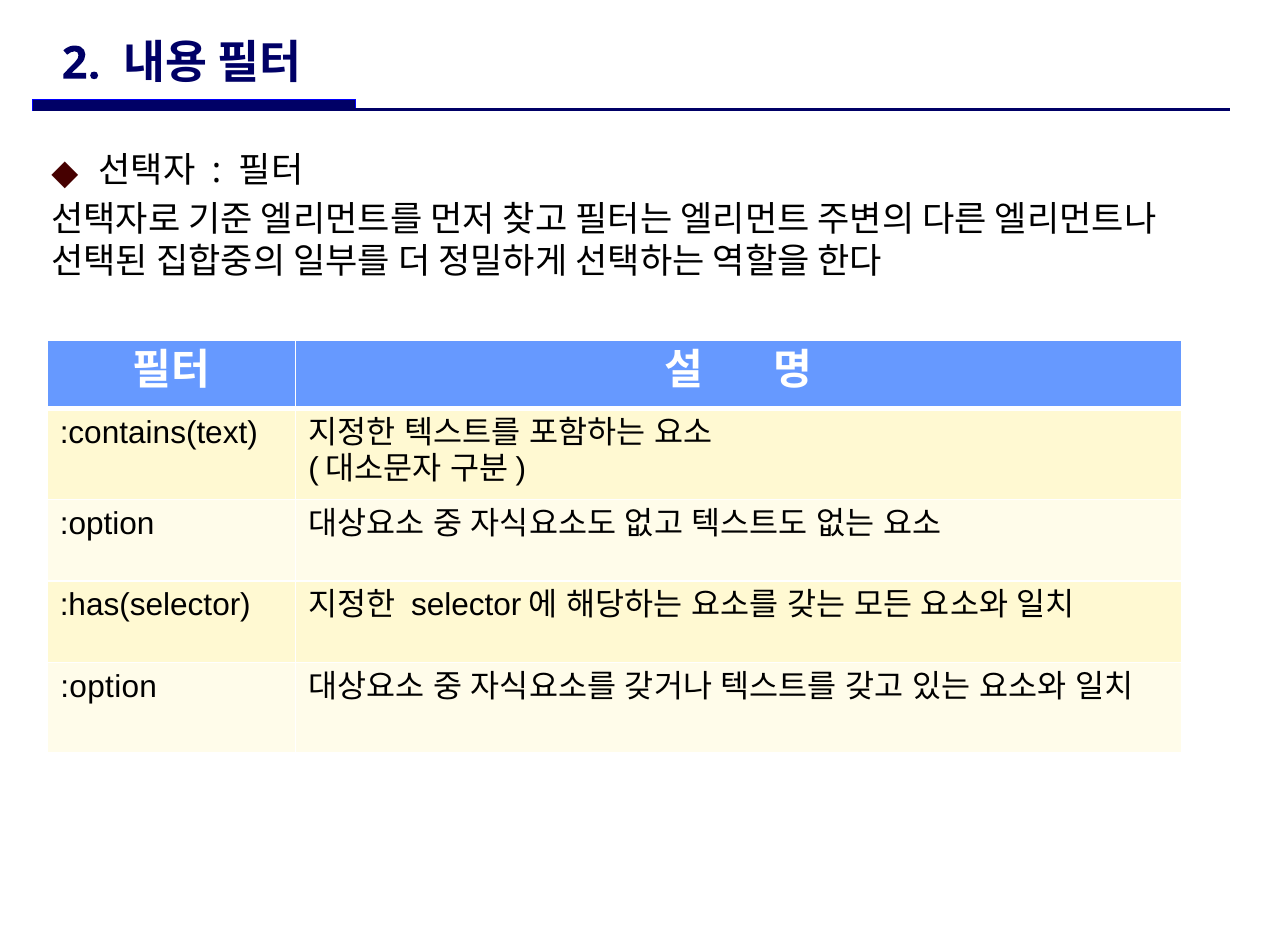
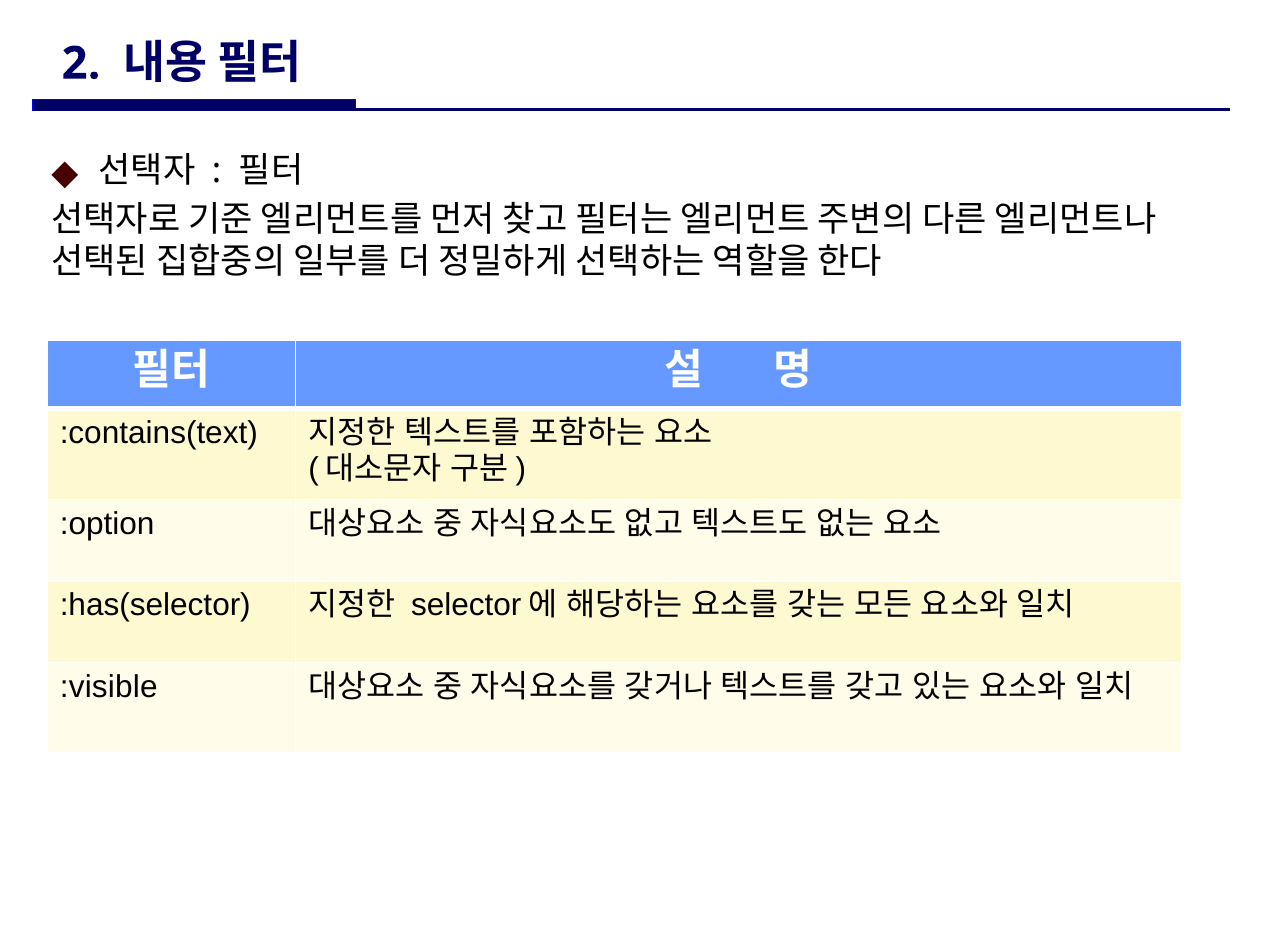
:option at (109, 687): :option -> :visible
